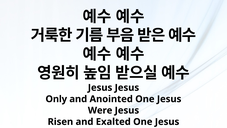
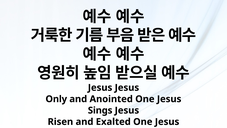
Were: Were -> Sings
